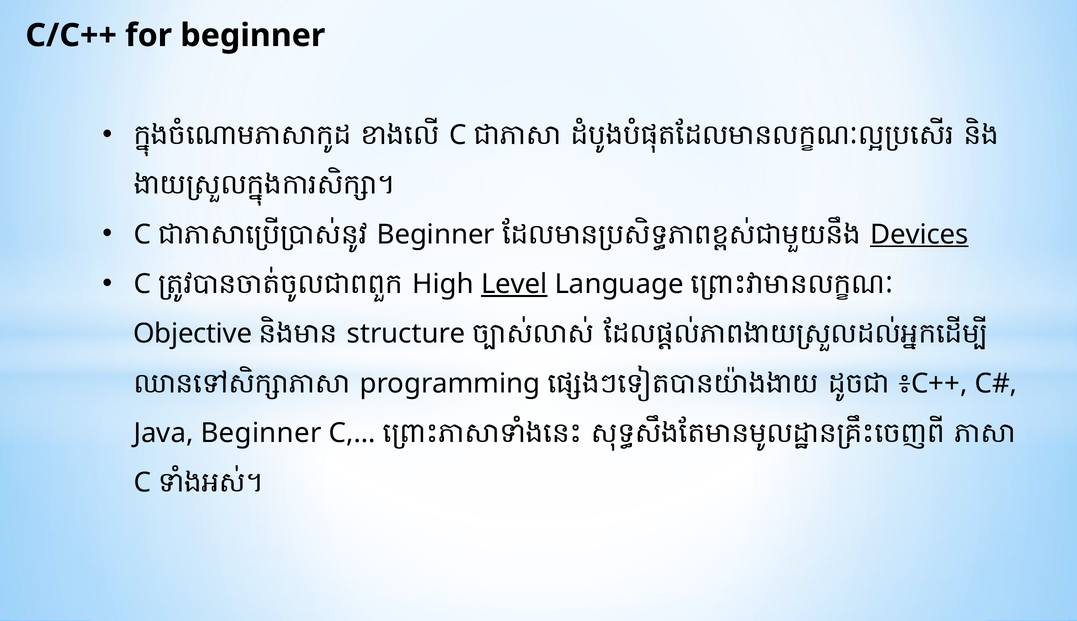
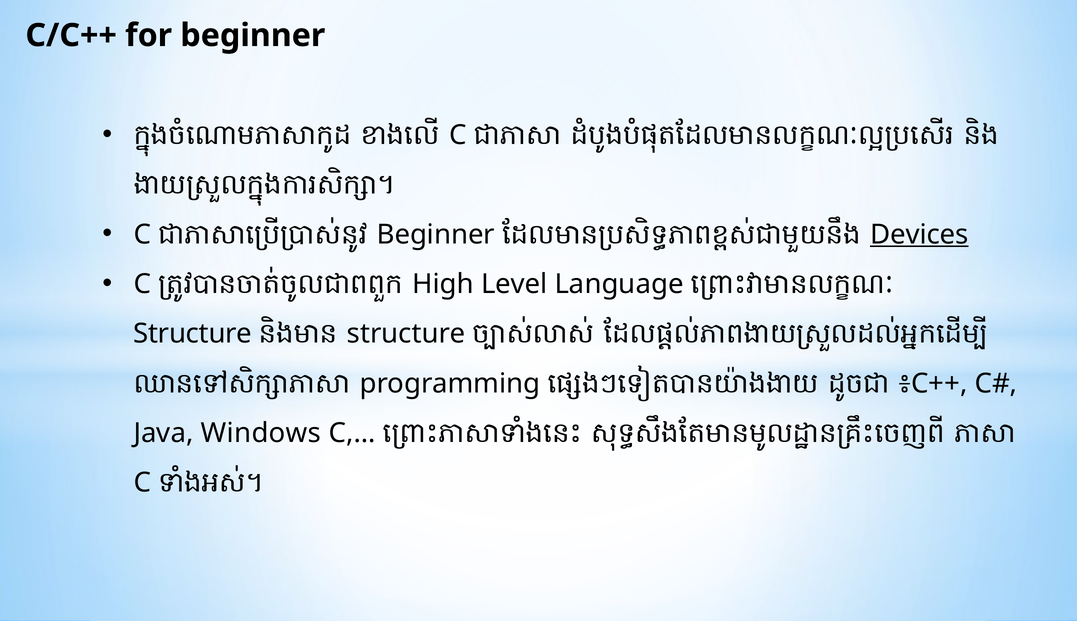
Level underline: present -> none
Objective at (193, 334): Objective -> Structure
Java Beginner: Beginner -> Windows
